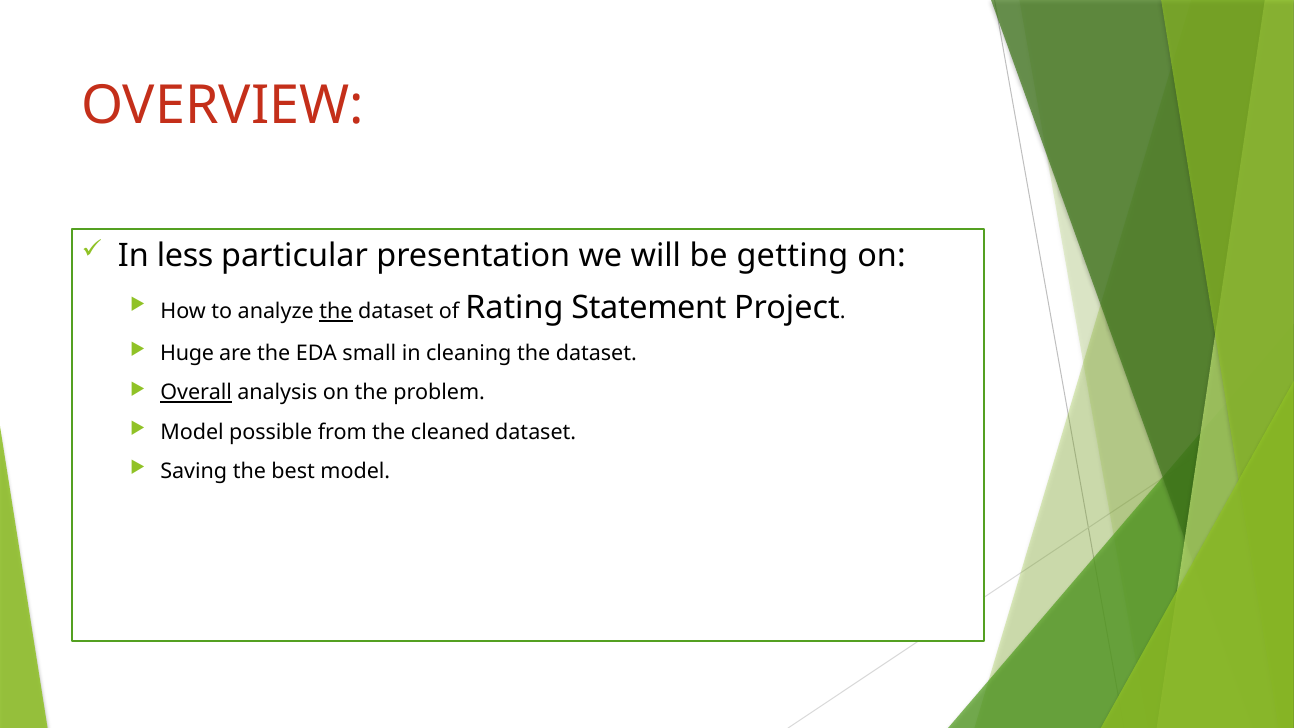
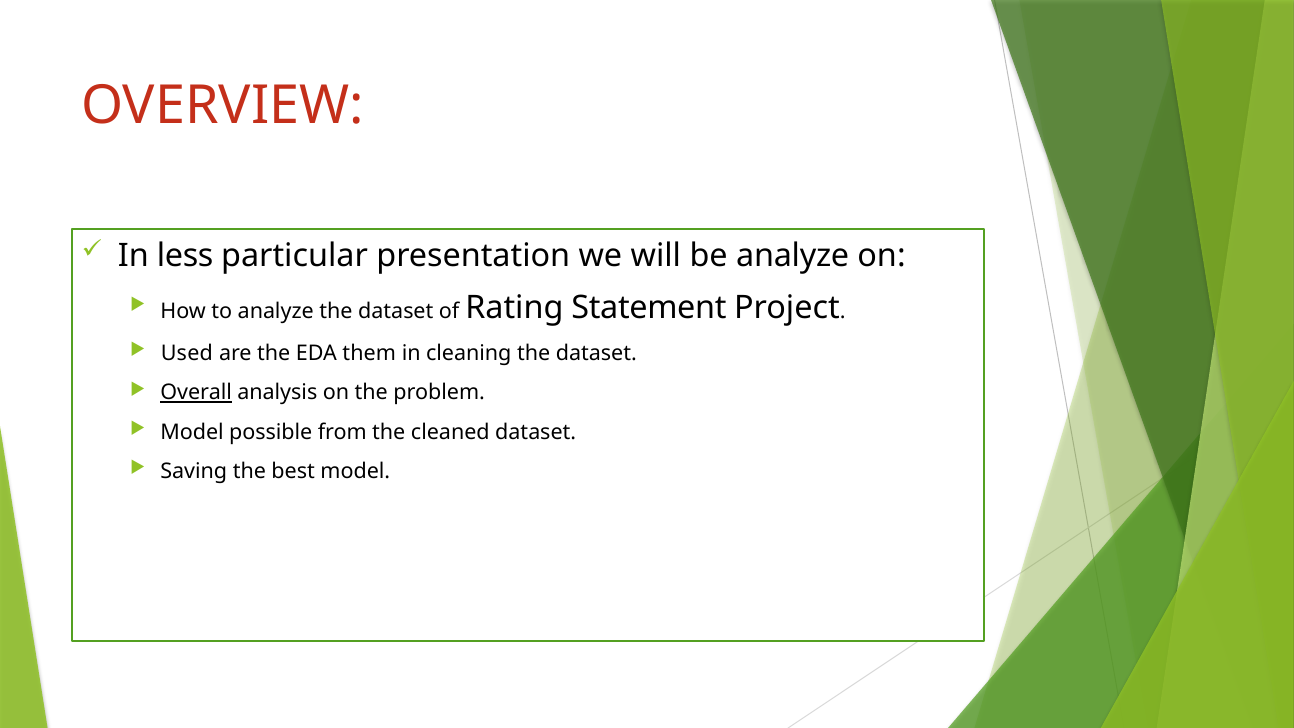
be getting: getting -> analyze
the at (336, 312) underline: present -> none
Huge: Huge -> Used
small: small -> them
